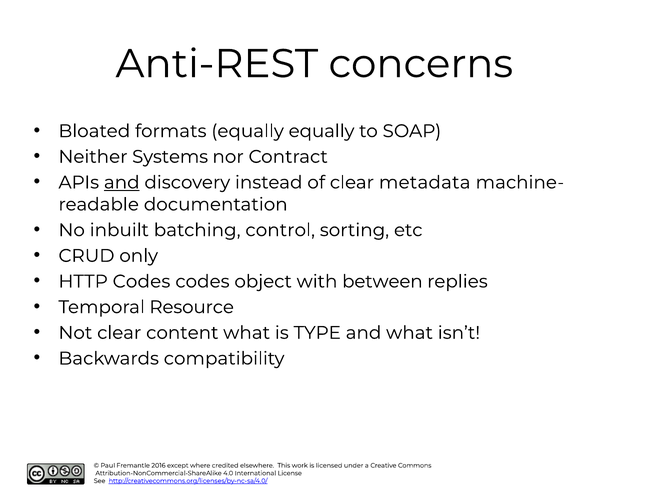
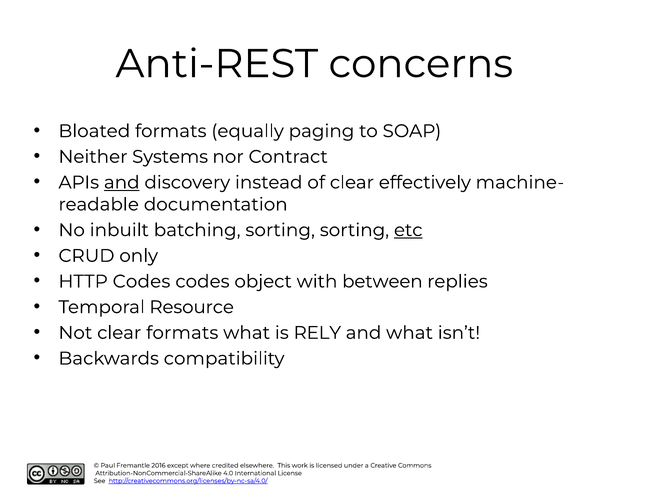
equally equally: equally -> paging
metadata: metadata -> effectively
batching control: control -> sorting
etc underline: none -> present
clear content: content -> formats
TYPE: TYPE -> RELY
